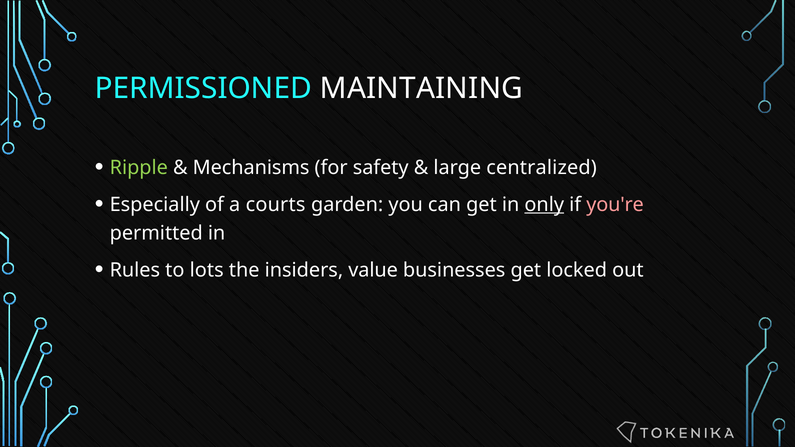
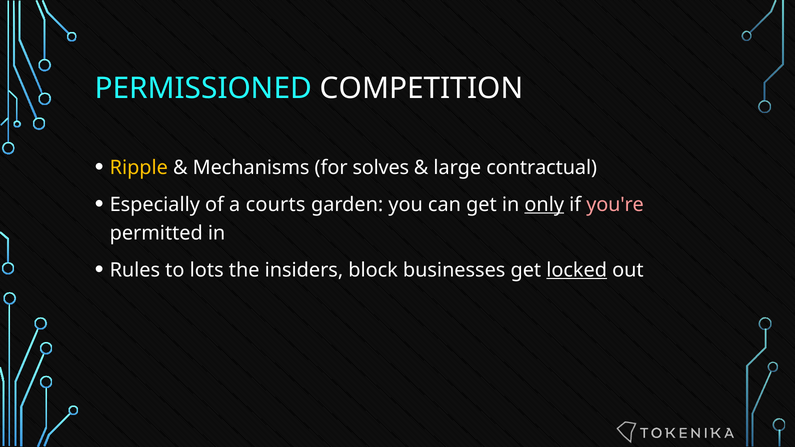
MAINTAINING: MAINTAINING -> COMPETITION
Ripple colour: light green -> yellow
safety: safety -> solves
centralized: centralized -> contractual
value: value -> block
locked underline: none -> present
